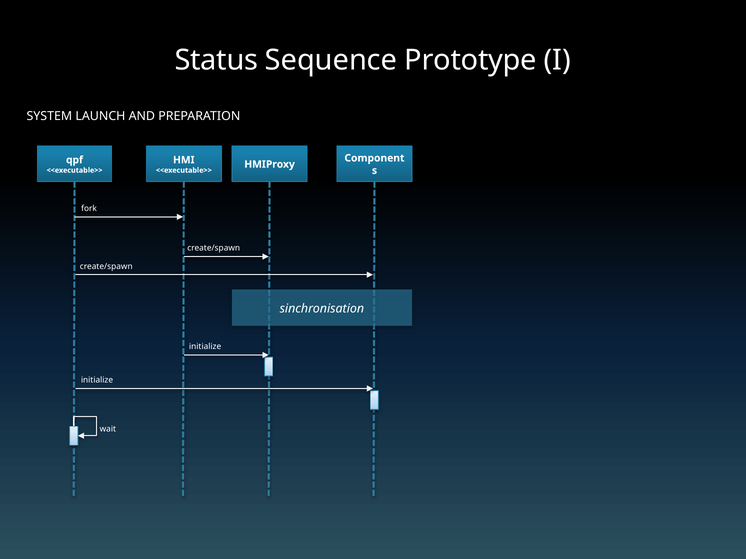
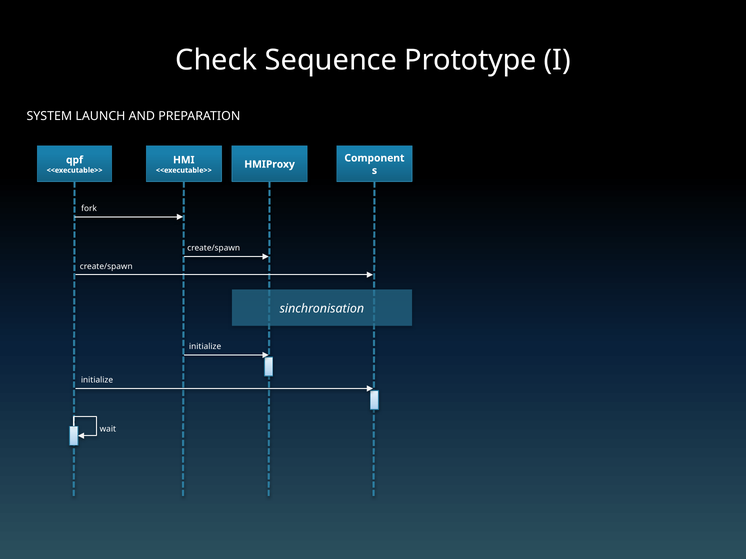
Status: Status -> Check
